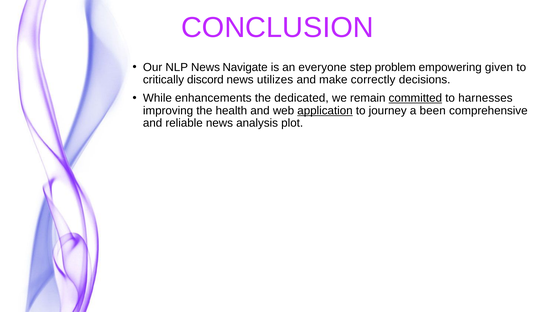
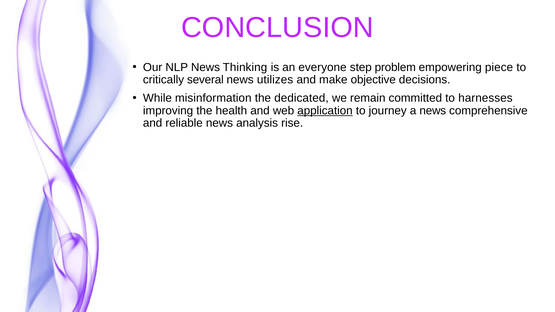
Navigate: Navigate -> Thinking
given: given -> piece
discord: discord -> several
correctly: correctly -> objective
enhancements: enhancements -> misinformation
committed underline: present -> none
a been: been -> news
plot: plot -> rise
